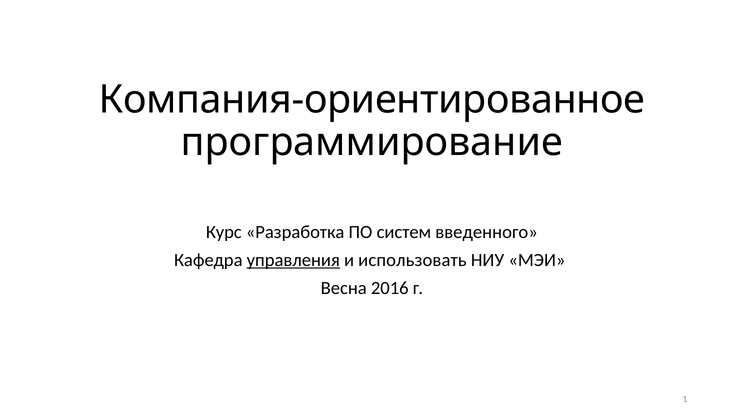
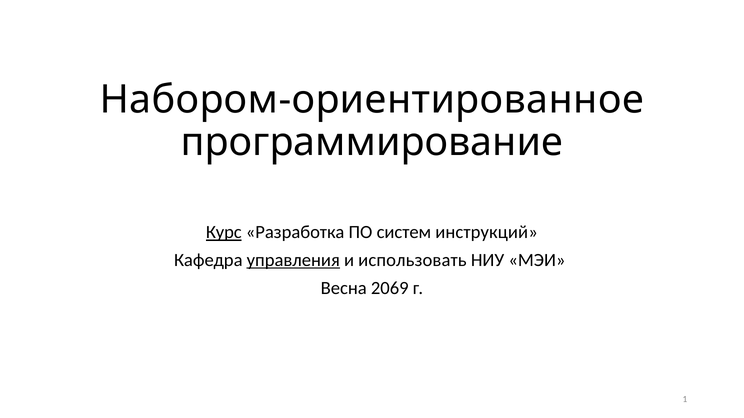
Компания-ориентированное: Компания-ориентированное -> Набором-ориентированное
Курс underline: none -> present
введенного: введенного -> инструкций
2016: 2016 -> 2069
